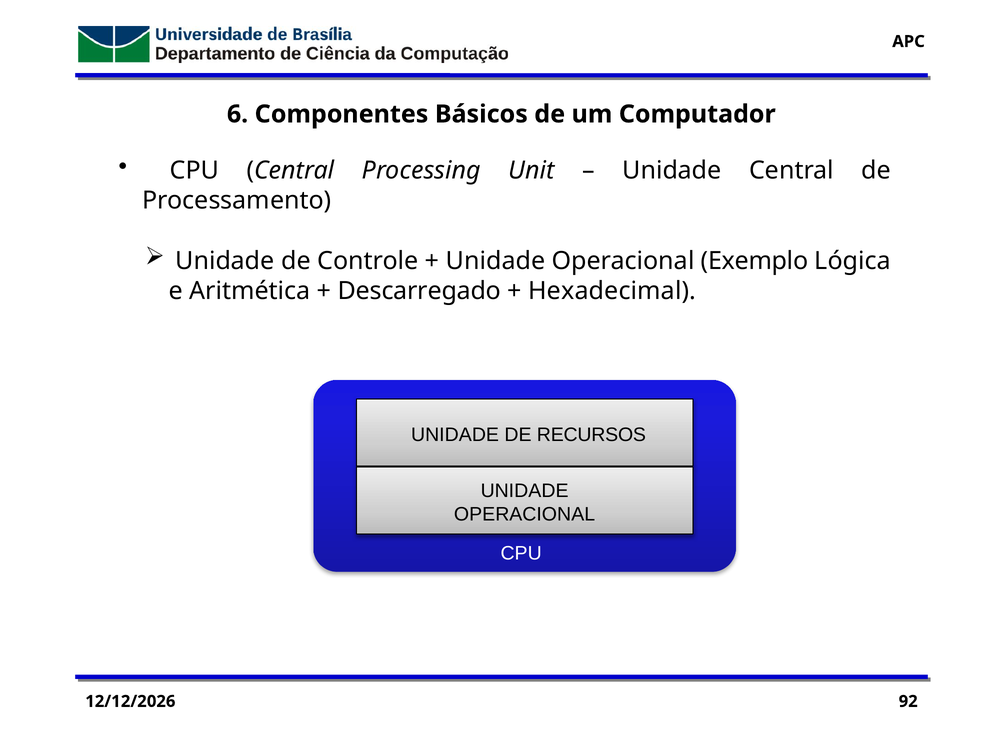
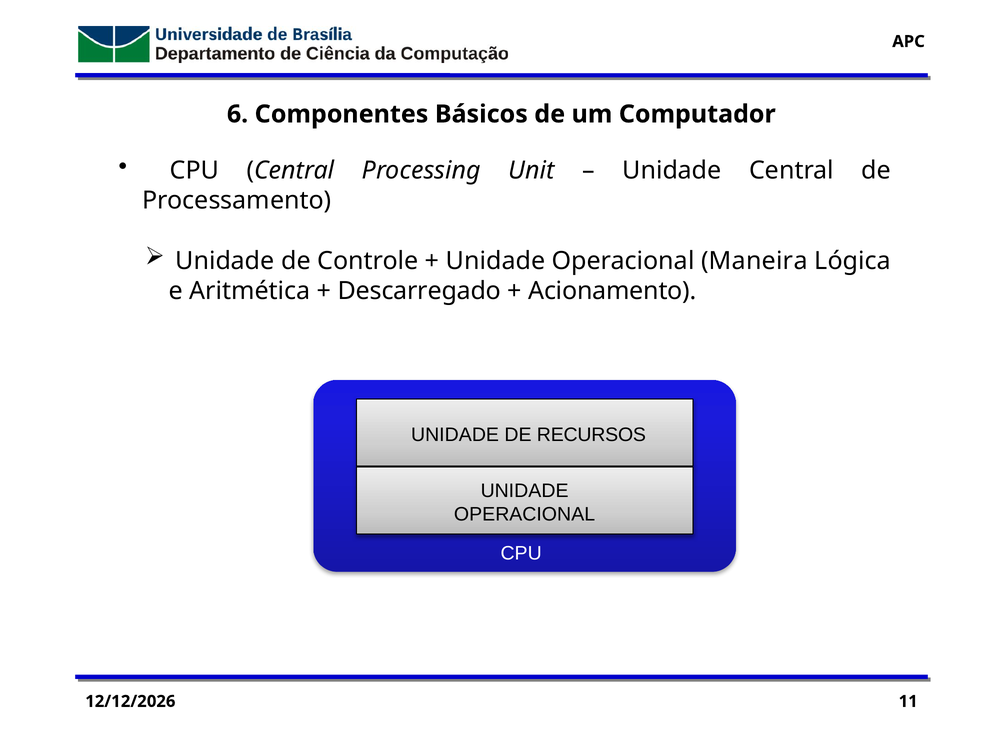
Exemplo: Exemplo -> Maneira
Hexadecimal: Hexadecimal -> Acionamento
92: 92 -> 11
